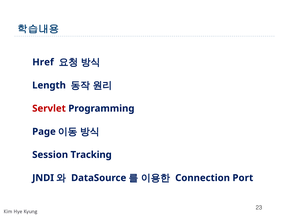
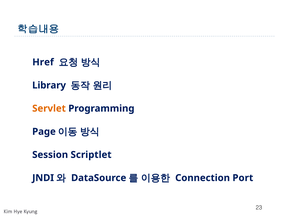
Length: Length -> Library
Servlet colour: red -> orange
Tracking: Tracking -> Scriptlet
